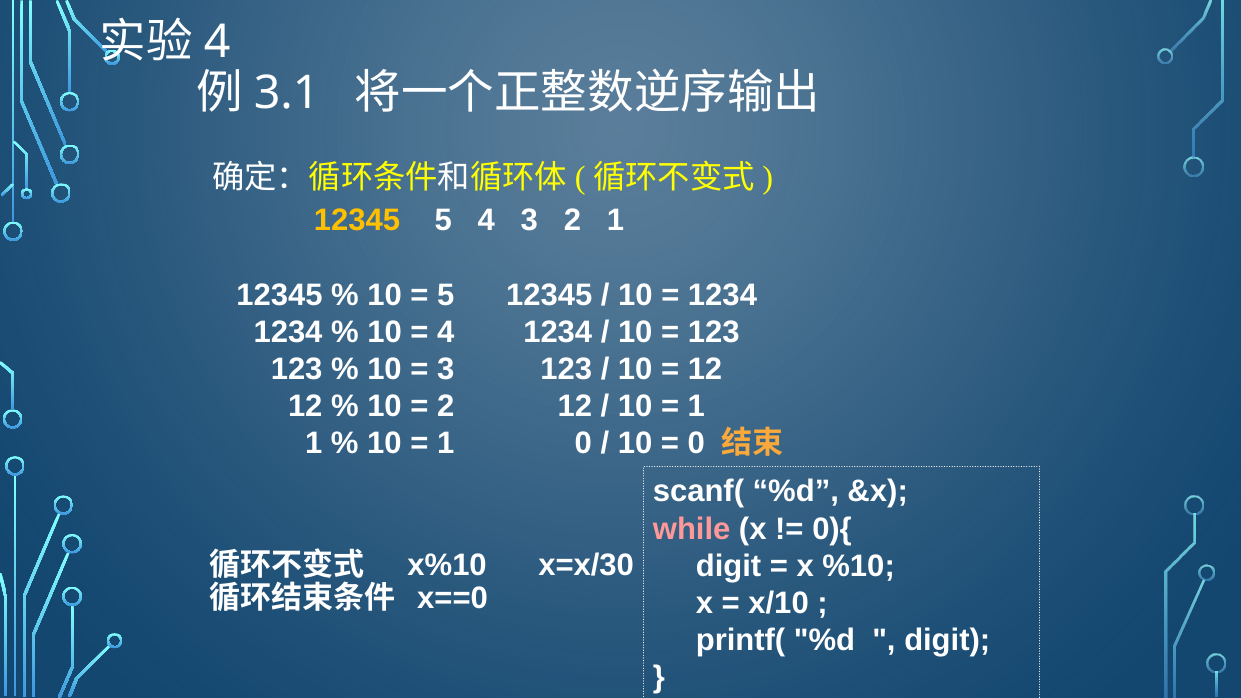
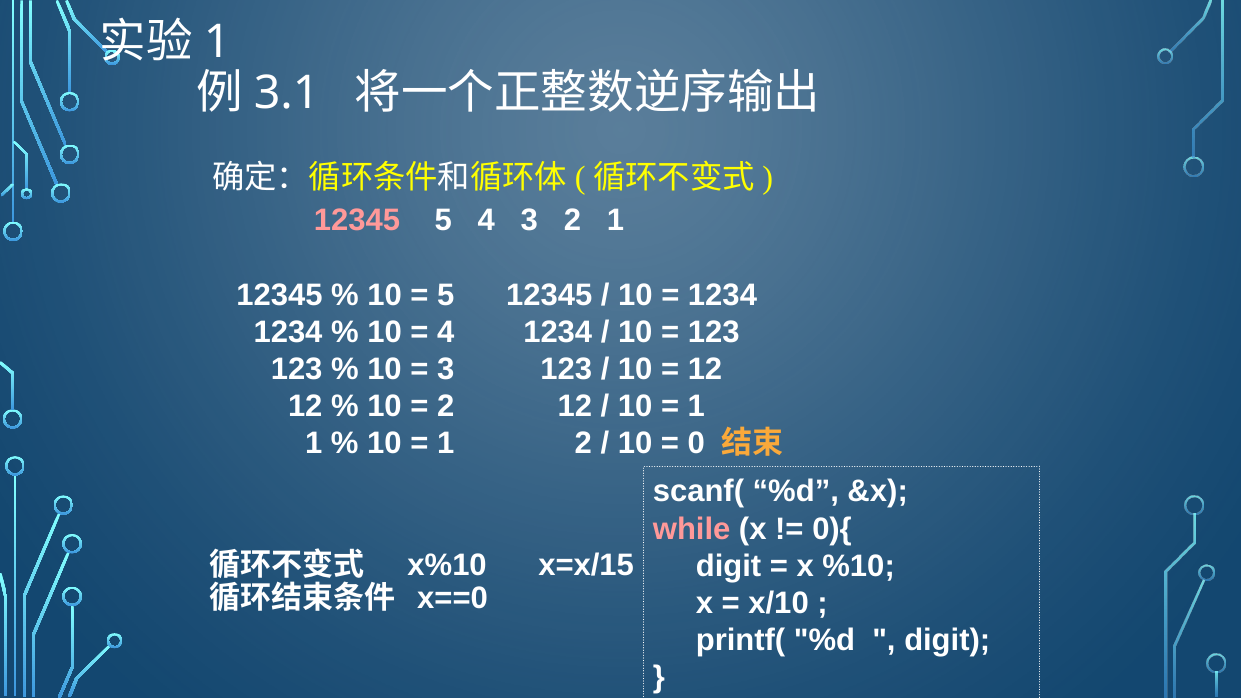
4 at (217, 42): 4 -> 1
12345 at (357, 220) colour: yellow -> pink
1 0: 0 -> 2
x=x/30: x=x/30 -> x=x/15
